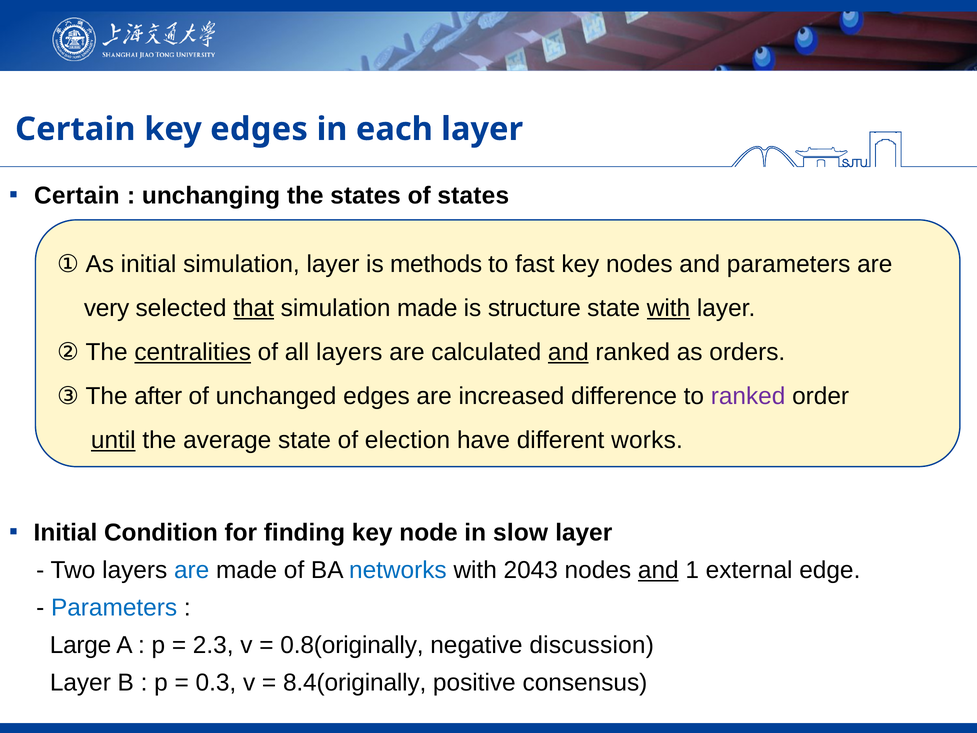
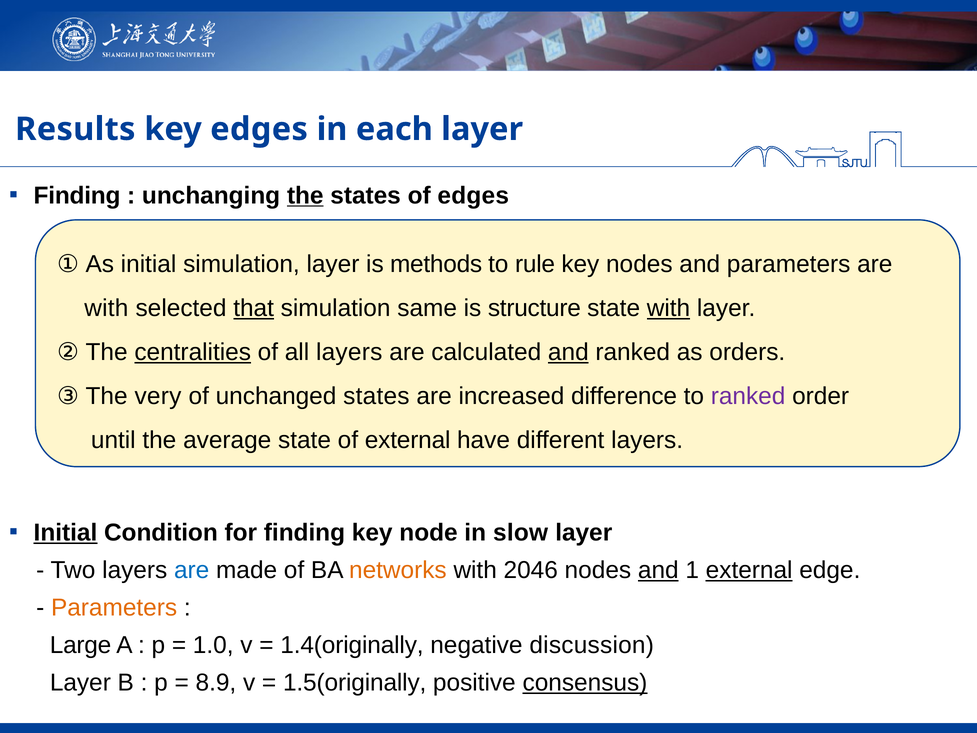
Certain at (75, 129): Certain -> Results
Certain at (77, 195): Certain -> Finding
the at (305, 195) underline: none -> present
of states: states -> edges
fast: fast -> rule
very at (107, 308): very -> with
simulation made: made -> same
after: after -> very
unchanged edges: edges -> states
until underline: present -> none
of election: election -> external
different works: works -> layers
Initial at (65, 533) underline: none -> present
networks colour: blue -> orange
2043: 2043 -> 2046
external at (749, 570) underline: none -> present
Parameters at (114, 608) colour: blue -> orange
2.3: 2.3 -> 1.0
0.8(originally: 0.8(originally -> 1.4(originally
0.3: 0.3 -> 8.9
8.4(originally: 8.4(originally -> 1.5(originally
consensus underline: none -> present
